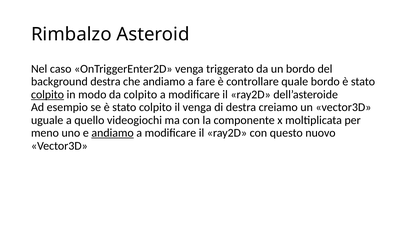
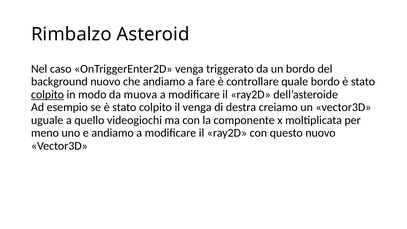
background destra: destra -> nuovo
da colpito: colpito -> muova
andiamo at (113, 133) underline: present -> none
